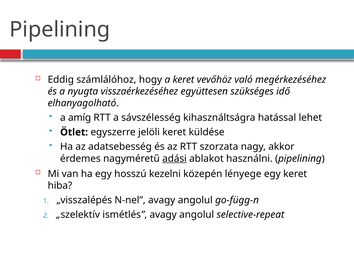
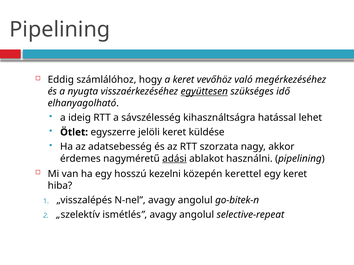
együttesen underline: none -> present
amíg: amíg -> ideig
lényege: lényege -> kerettel
go-függ-n: go-függ-n -> go-bitek-n
